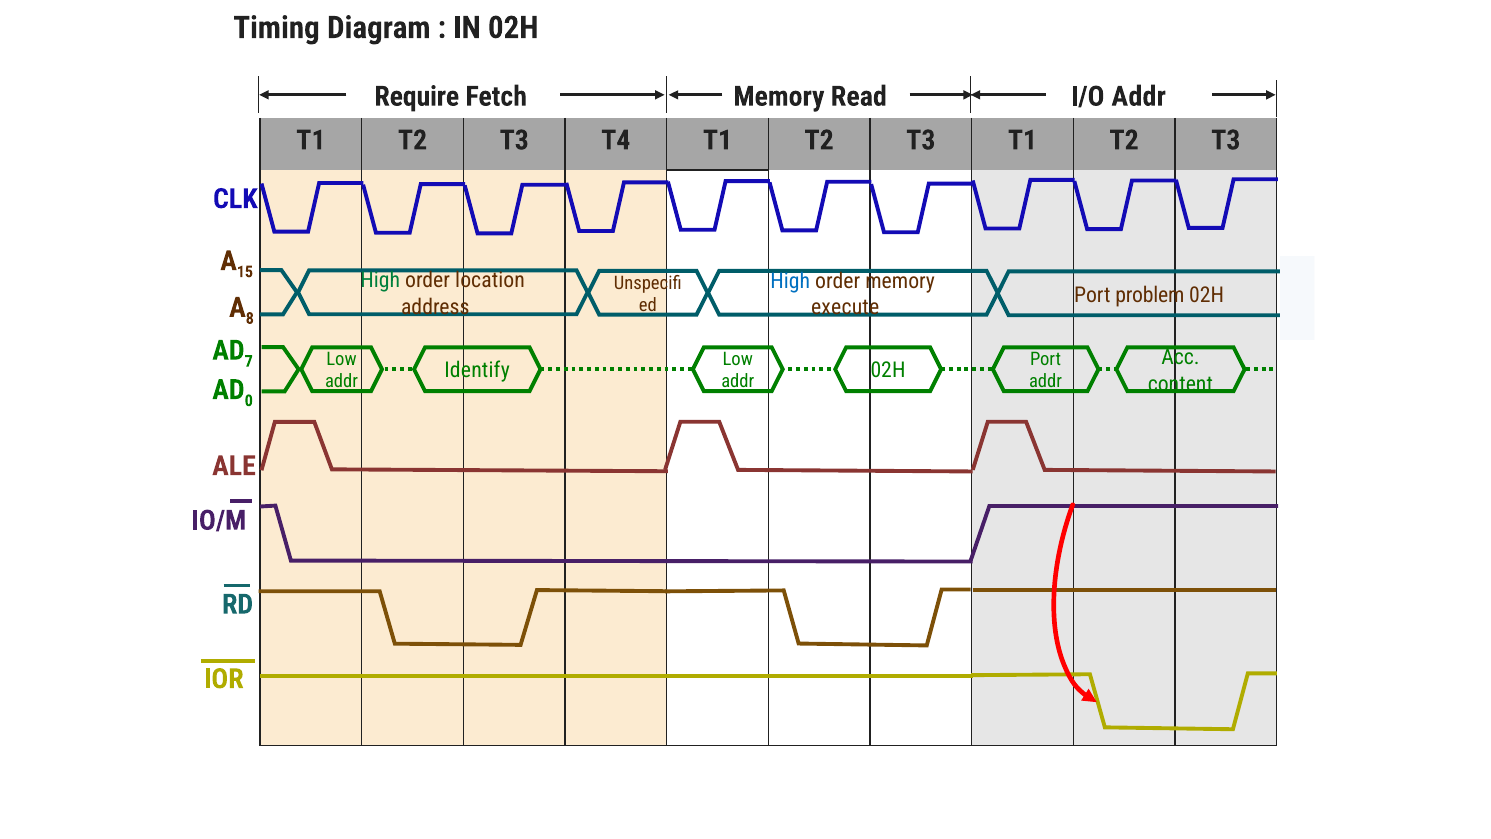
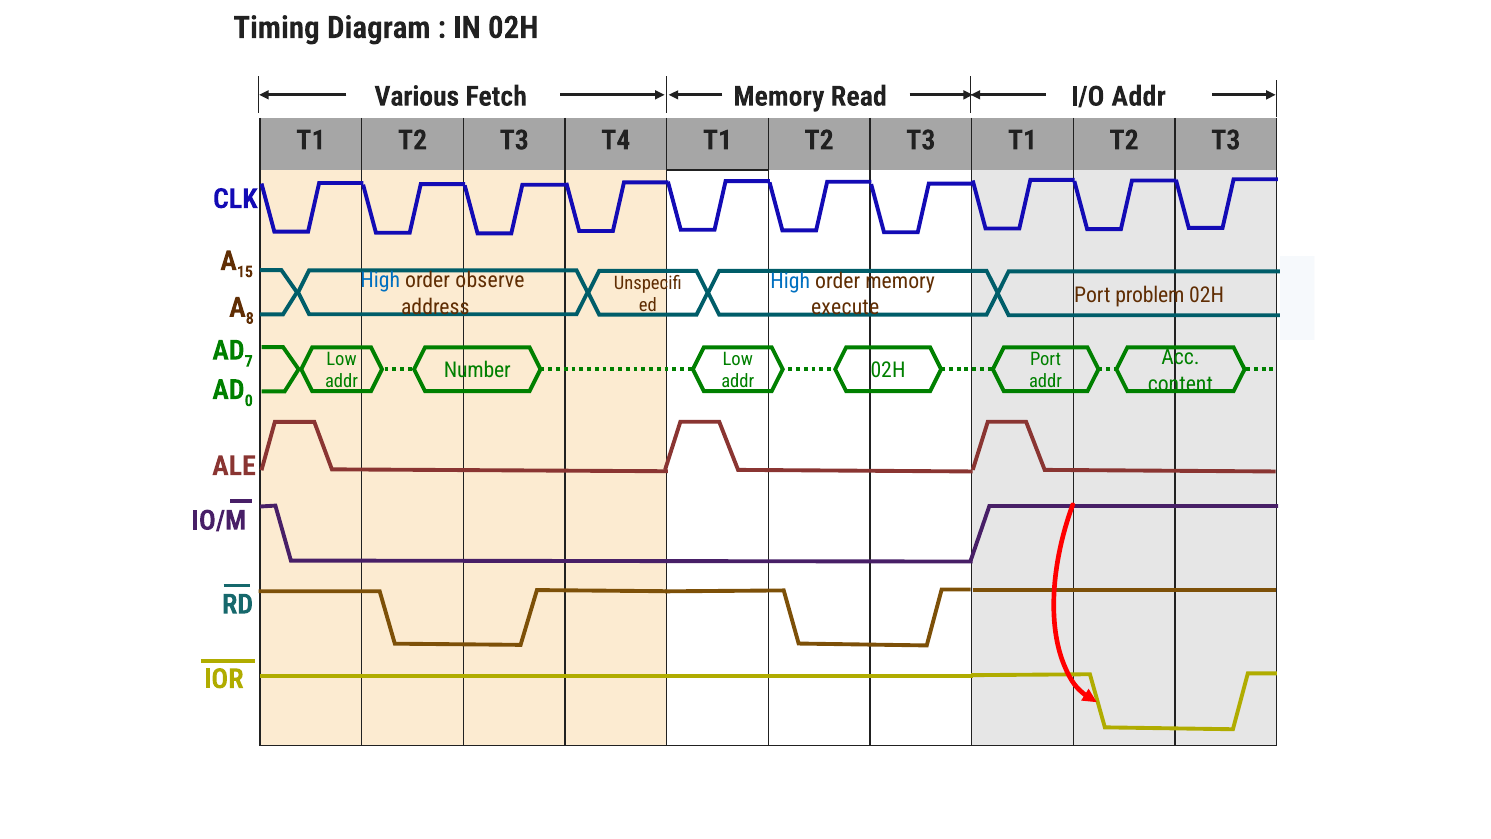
Require: Require -> Various
High at (380, 281) colour: green -> blue
location: location -> observe
Identify: Identify -> Number
